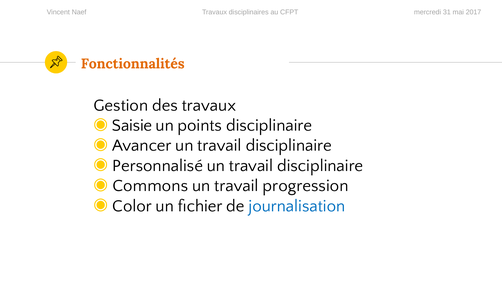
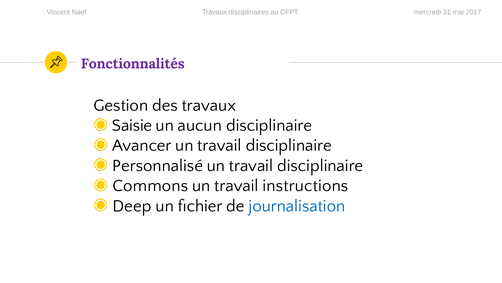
Fonctionnalités colour: orange -> purple
points: points -> aucun
progression: progression -> instructions
Color: Color -> Deep
